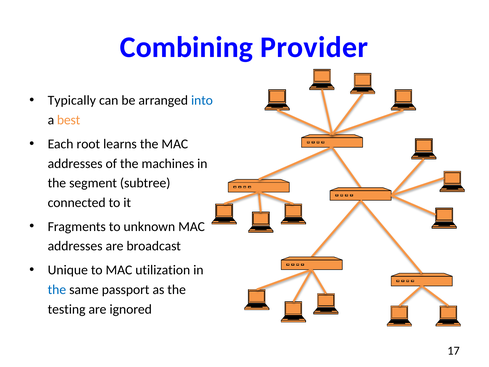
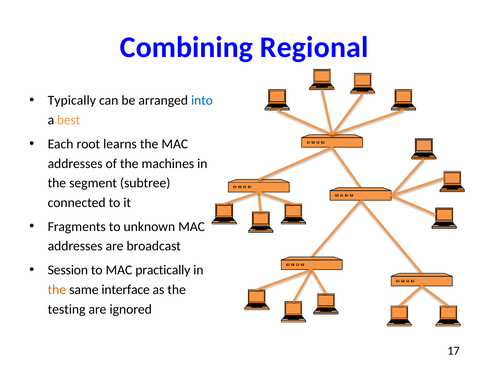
Provider: Provider -> Regional
Unique: Unique -> Session
utilization: utilization -> practically
the at (57, 289) colour: blue -> orange
passport: passport -> interface
